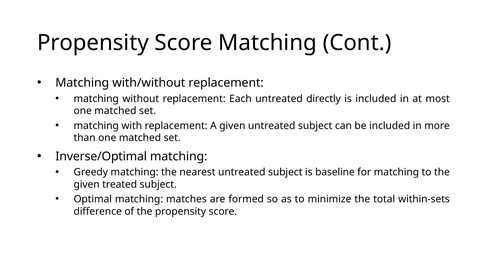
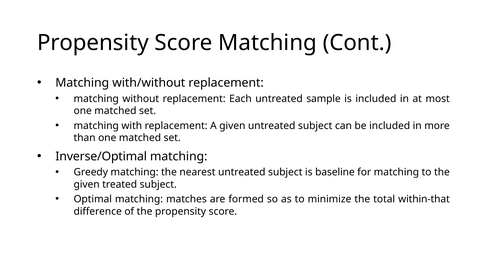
directly: directly -> sample
within-sets: within-sets -> within-that
